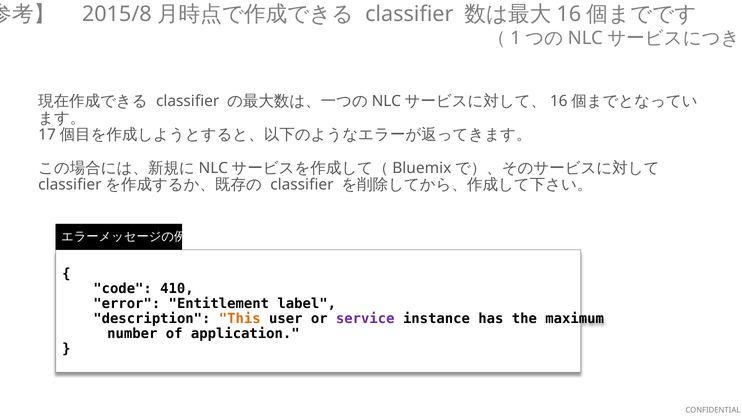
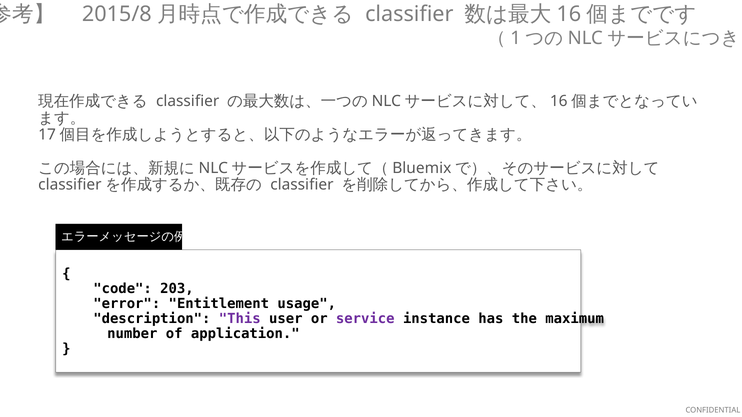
410: 410 -> 203
label: label -> usage
This colour: orange -> purple
